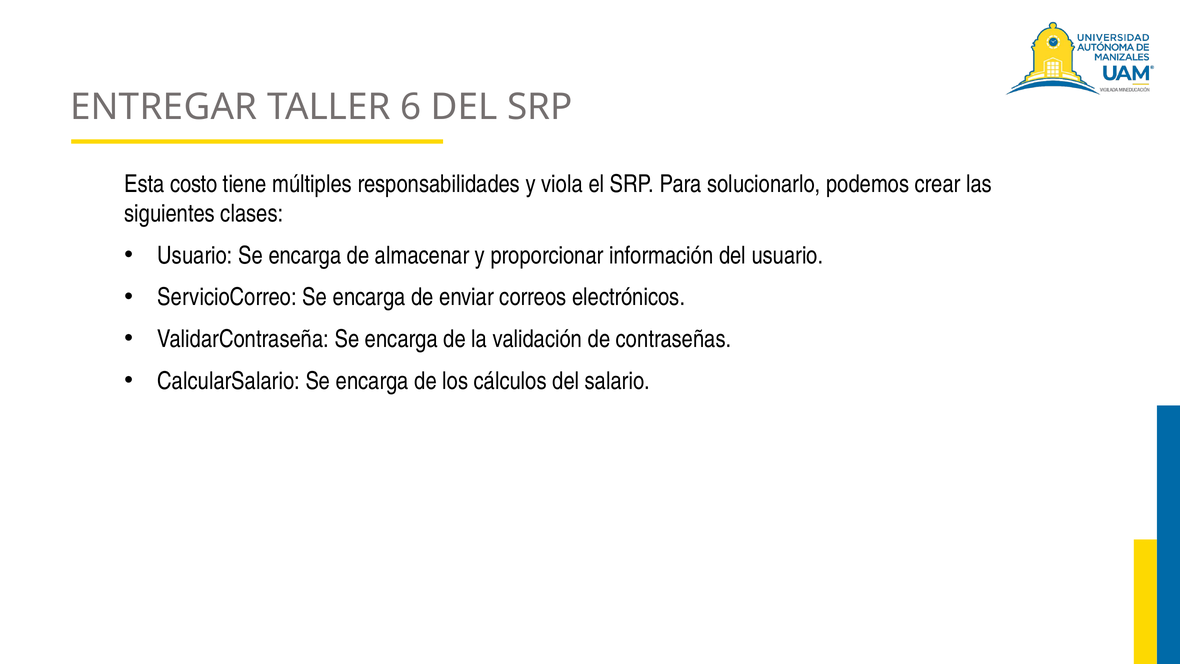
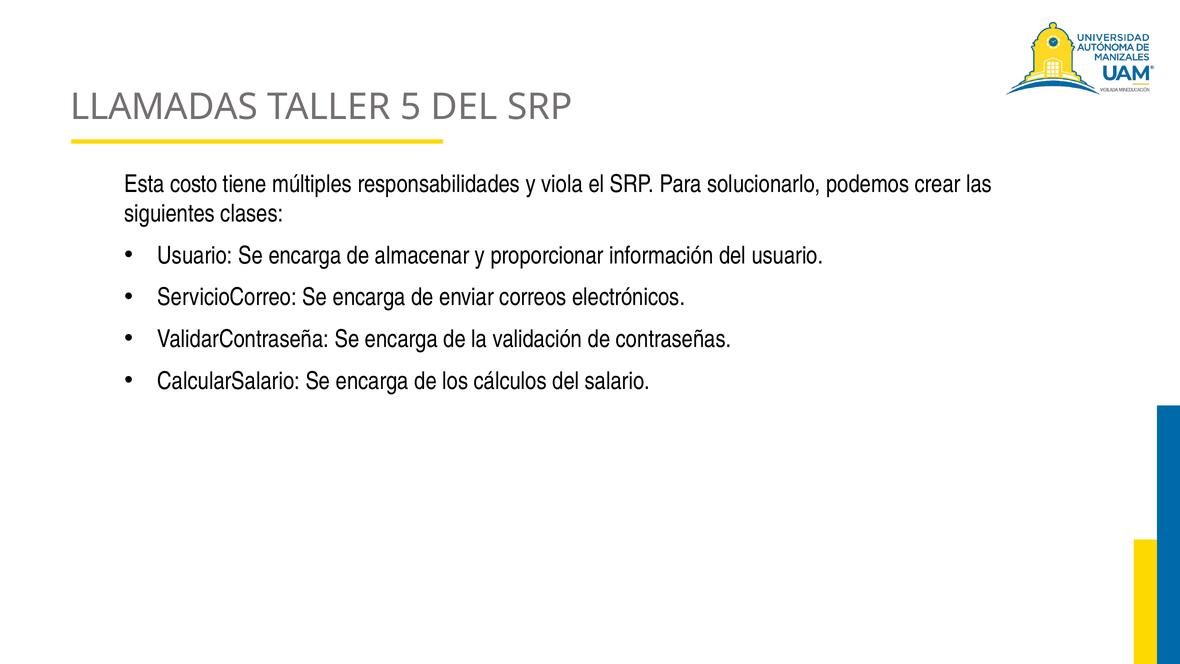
ENTREGAR: ENTREGAR -> LLAMADAS
6: 6 -> 5
